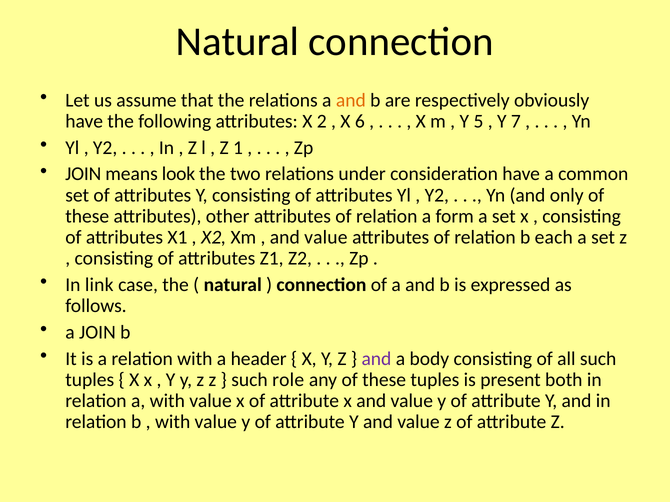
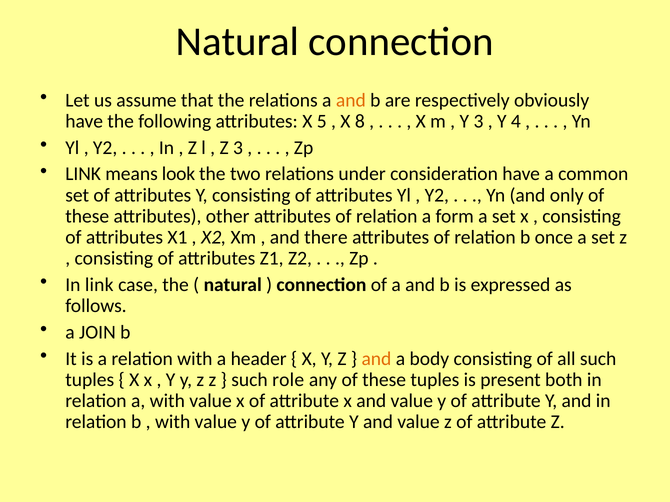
2: 2 -> 5
6: 6 -> 8
Y 5: 5 -> 3
7: 7 -> 4
Z 1: 1 -> 3
JOIN at (83, 174): JOIN -> LINK
value at (326, 238): value -> there
each: each -> once
and at (376, 359) colour: purple -> orange
